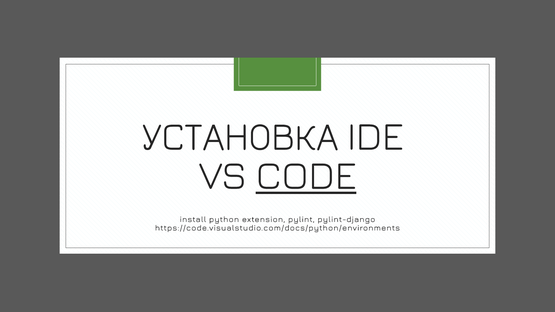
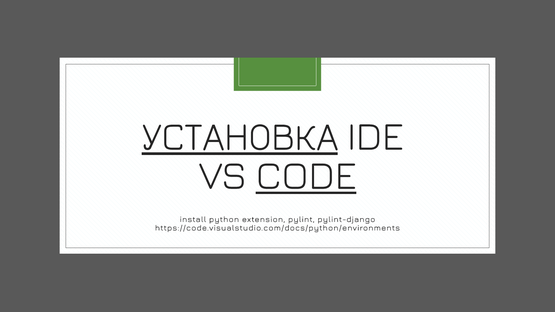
УСТАНОВКА underline: none -> present
